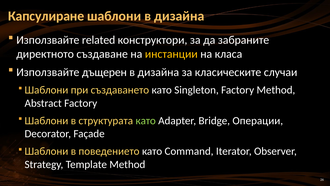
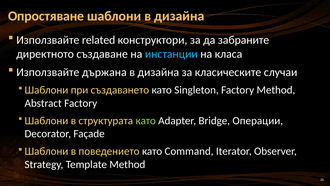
Капсулиране: Капсулиране -> Опростяване
инстанции colour: yellow -> light blue
дъщерен: дъщерен -> държана
